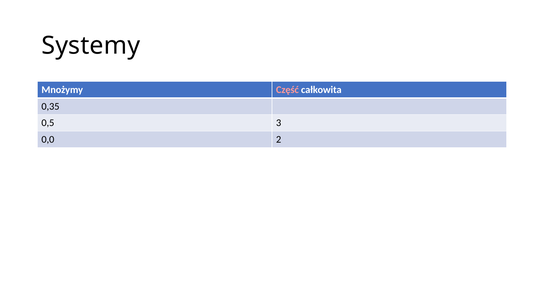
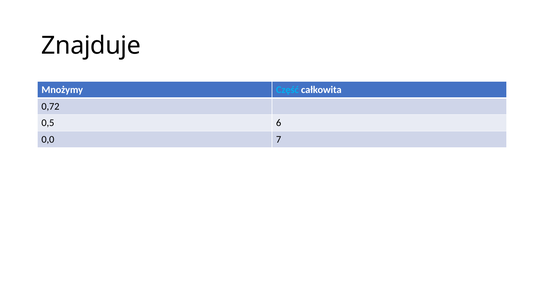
Systemy: Systemy -> Znajduje
Część colour: pink -> light blue
0,35: 0,35 -> 0,72
3: 3 -> 6
2: 2 -> 7
